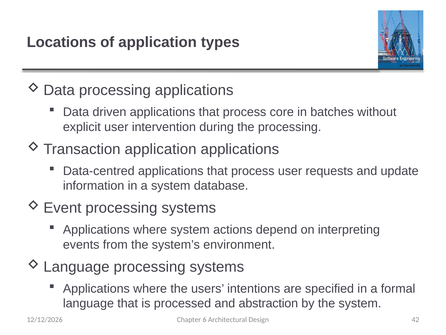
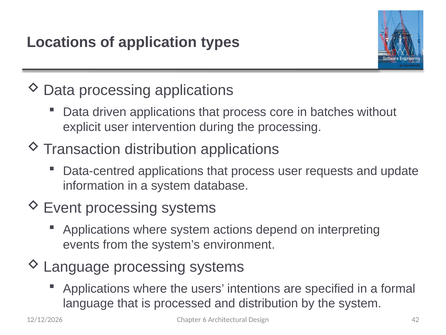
application at (161, 149): application -> distribution
and abstraction: abstraction -> distribution
